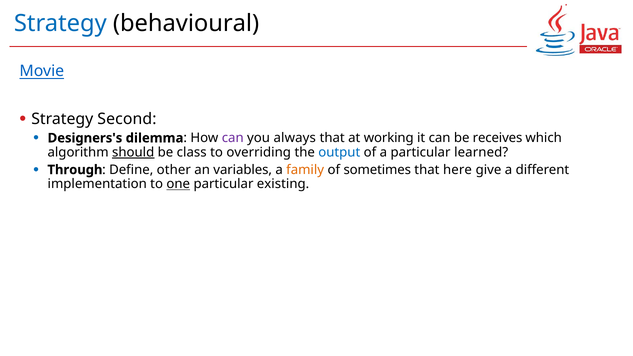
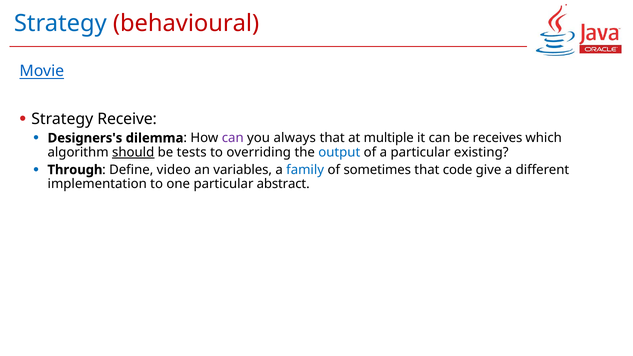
behavioural colour: black -> red
Second: Second -> Receive
working: working -> multiple
class: class -> tests
learned: learned -> existing
other: other -> video
family colour: orange -> blue
here: here -> code
one underline: present -> none
existing: existing -> abstract
